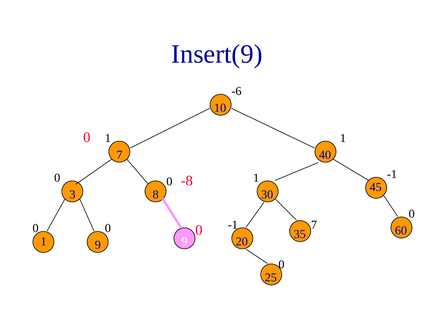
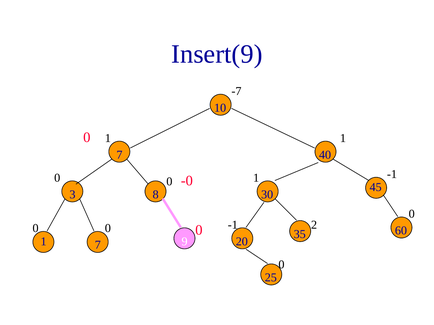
-6: -6 -> -7
-8: -8 -> -0
-1 7: 7 -> 2
1 9: 9 -> 7
